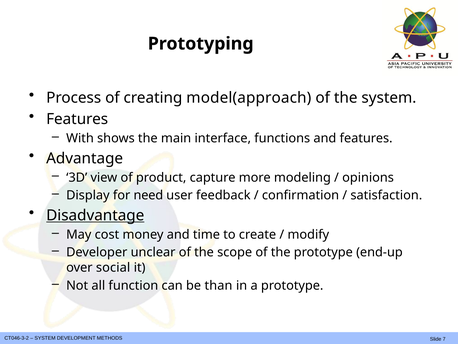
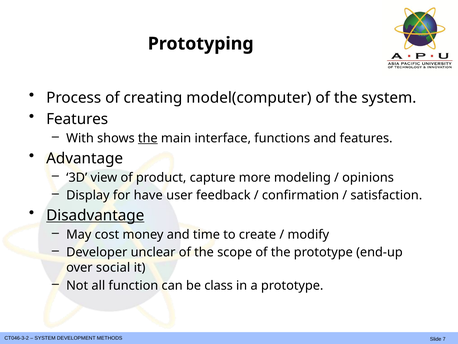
model(approach: model(approach -> model(computer
the at (148, 138) underline: none -> present
need: need -> have
than: than -> class
